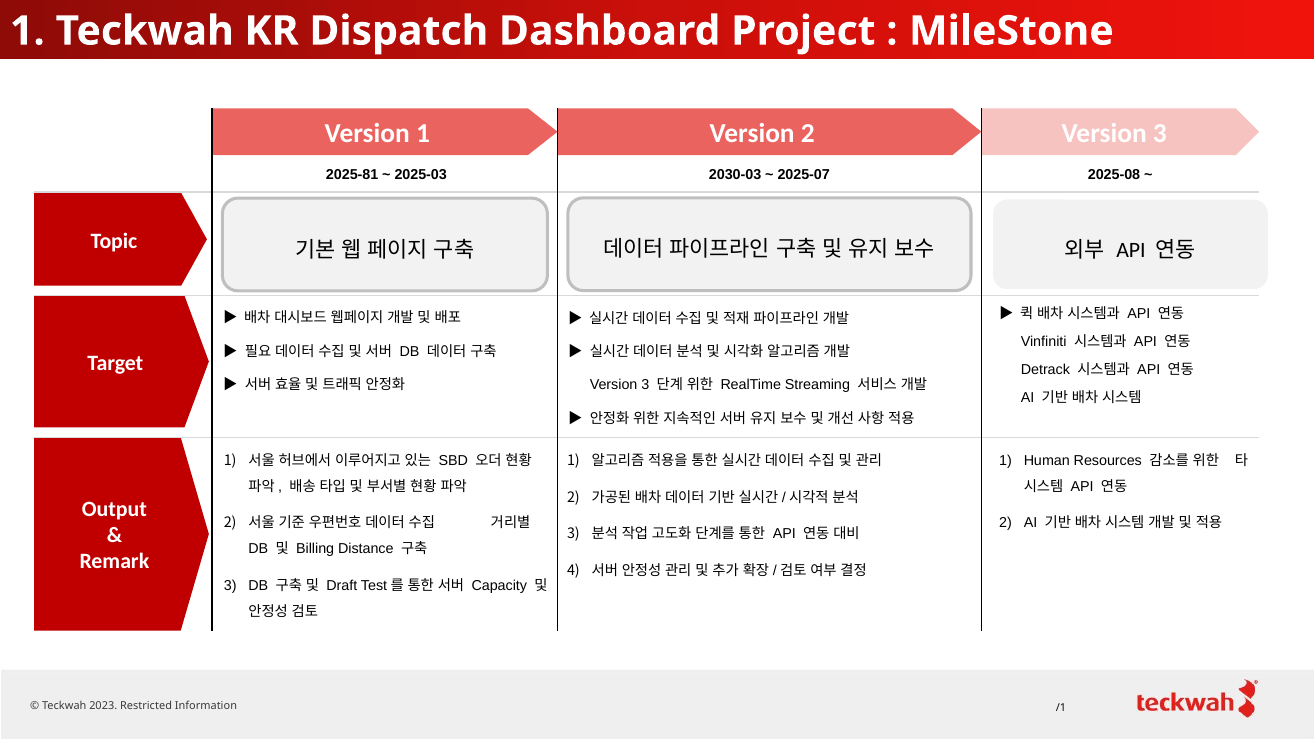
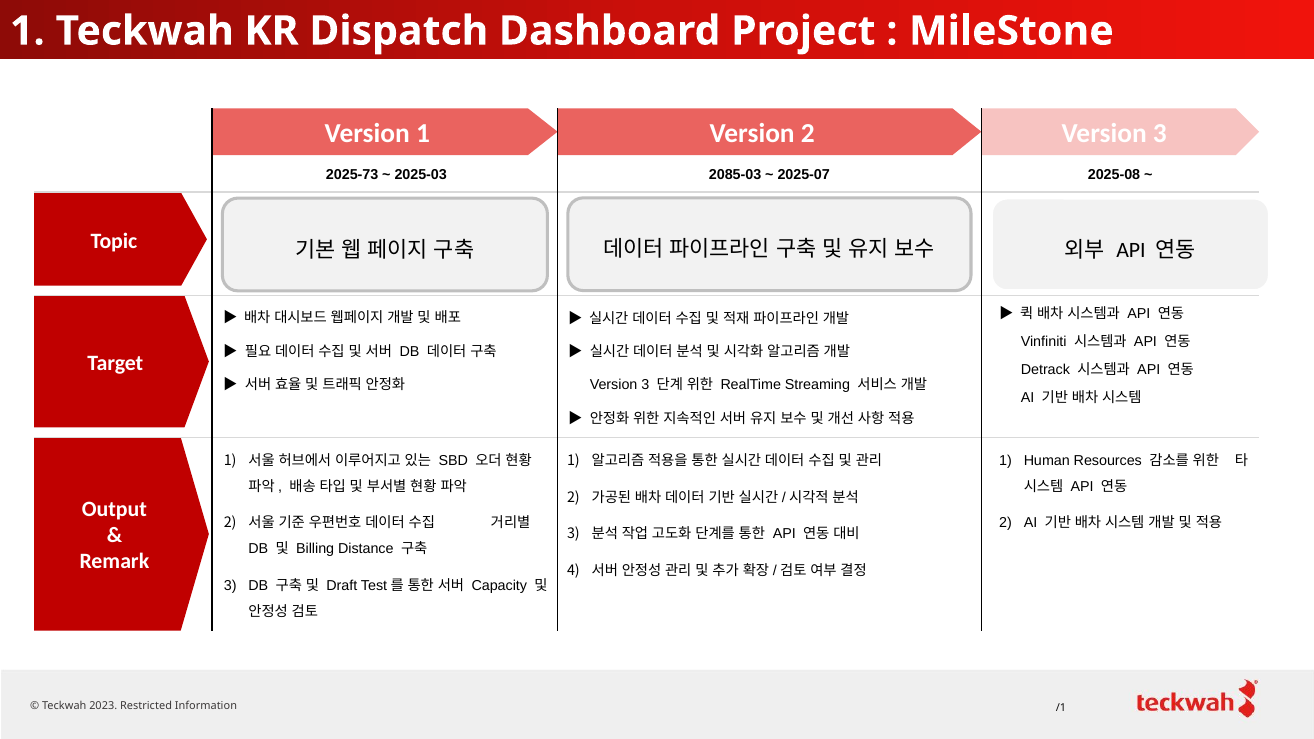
2025-81: 2025-81 -> 2025-73
2030-03: 2030-03 -> 2085-03
